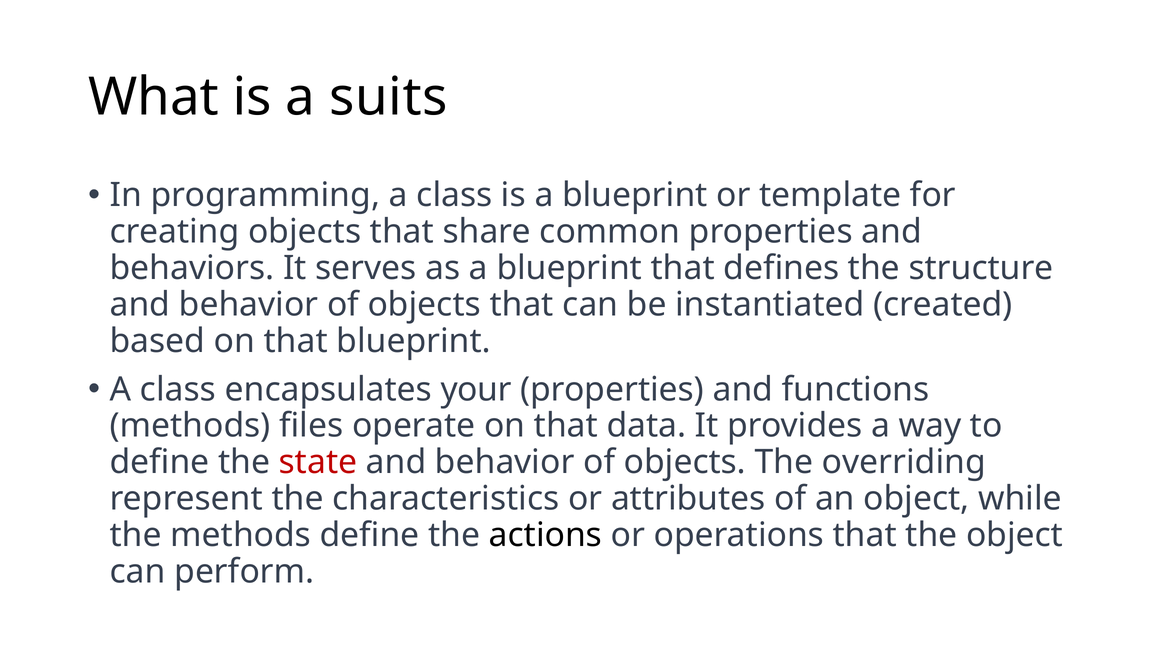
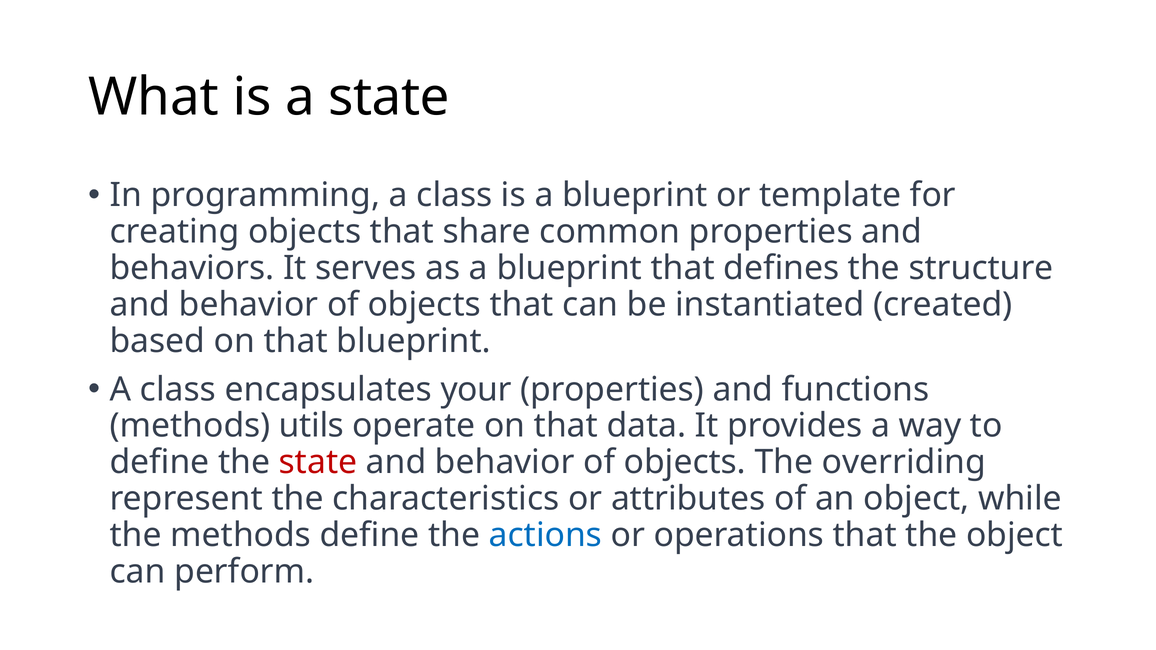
a suits: suits -> state
files: files -> utils
actions colour: black -> blue
